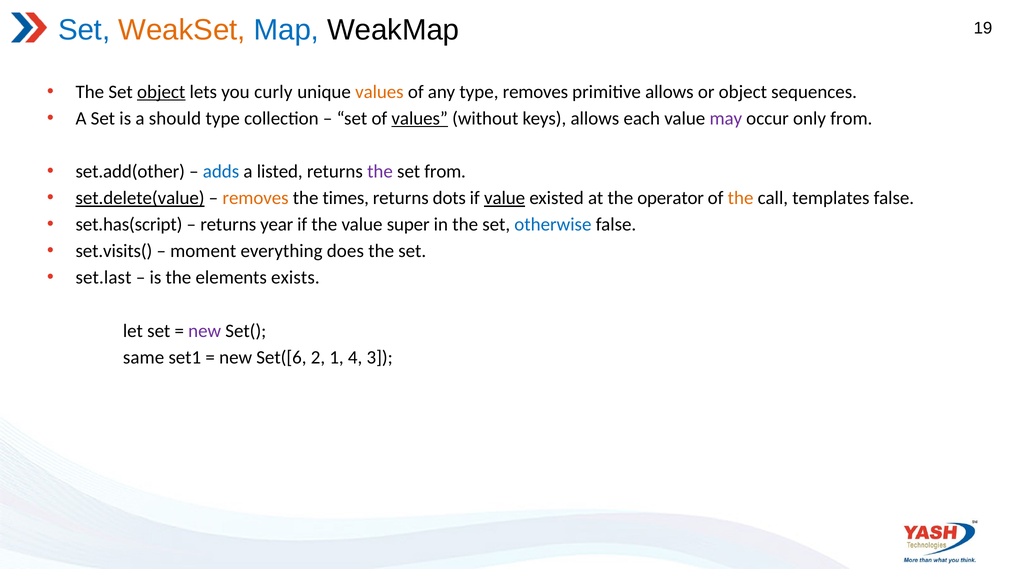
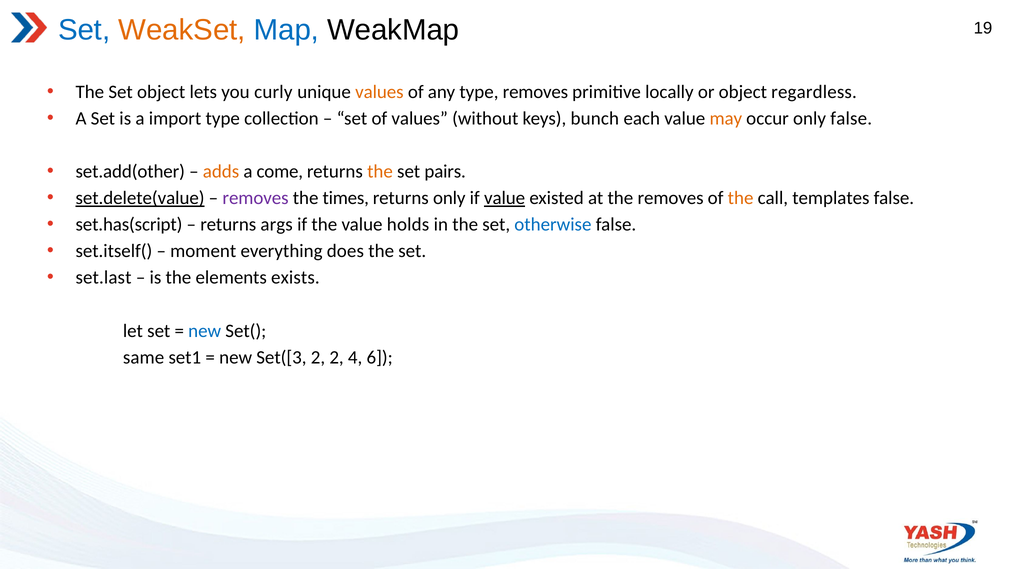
object at (161, 92) underline: present -> none
primitive allows: allows -> locally
sequences: sequences -> regardless
should: should -> import
values at (420, 118) underline: present -> none
keys allows: allows -> bunch
may colour: purple -> orange
only from: from -> false
adds colour: blue -> orange
listed: listed -> come
the at (380, 171) colour: purple -> orange
set from: from -> pairs
removes at (256, 198) colour: orange -> purple
returns dots: dots -> only
the operator: operator -> removes
year: year -> args
super: super -> holds
set.visits(: set.visits( -> set.itself(
new at (205, 331) colour: purple -> blue
Set([6: Set([6 -> Set([3
2 1: 1 -> 2
3: 3 -> 6
